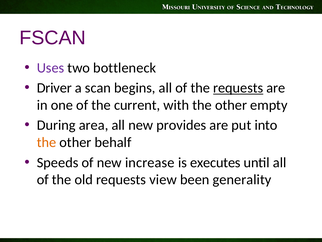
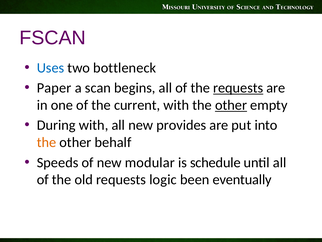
Uses colour: purple -> blue
Driver: Driver -> Paper
other at (231, 105) underline: none -> present
During area: area -> with
increase: increase -> modular
executes: executes -> schedule
view: view -> logic
generality: generality -> eventually
